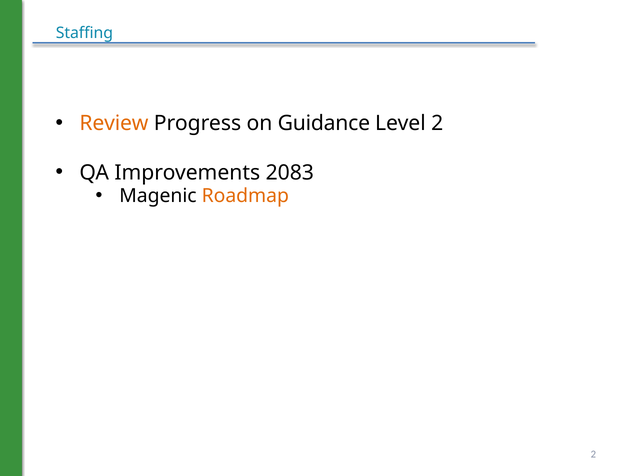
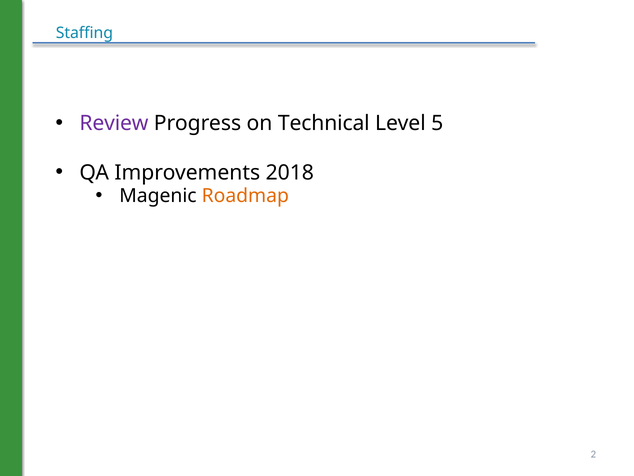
Review colour: orange -> purple
Guidance: Guidance -> Technical
Level 2: 2 -> 5
2083: 2083 -> 2018
